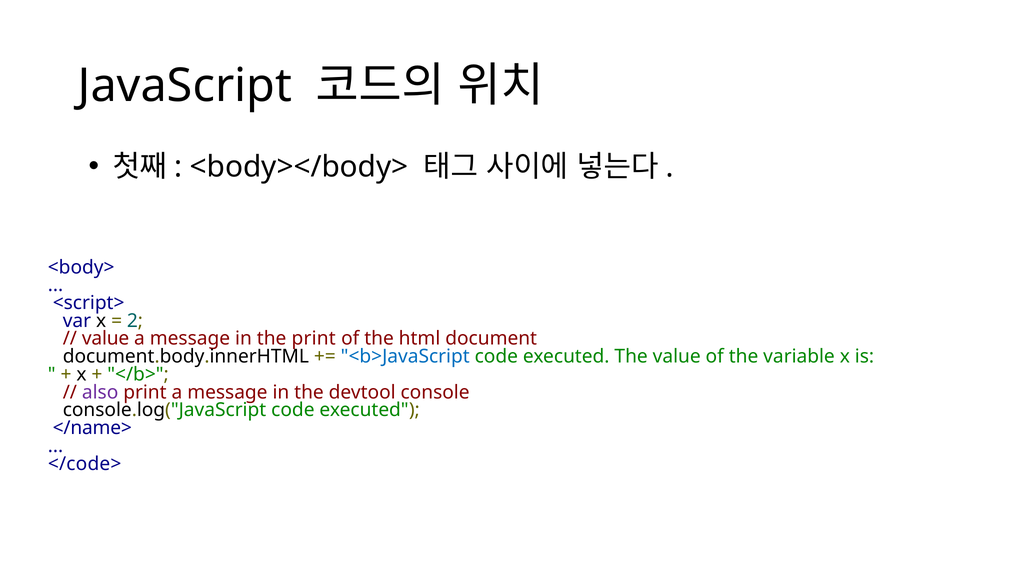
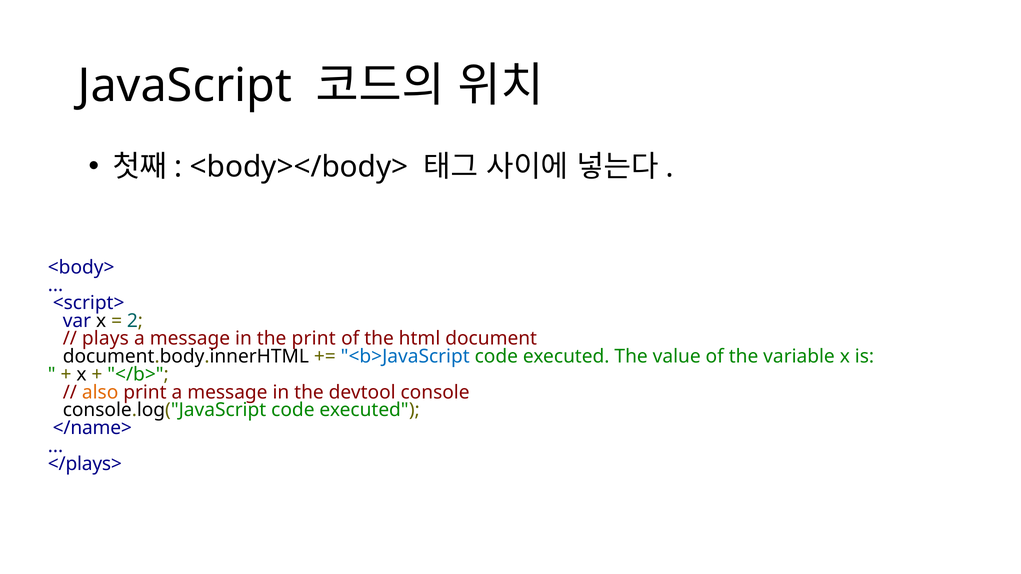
value at (106, 339): value -> plays
also colour: purple -> orange
</code>: </code> -> </plays>
